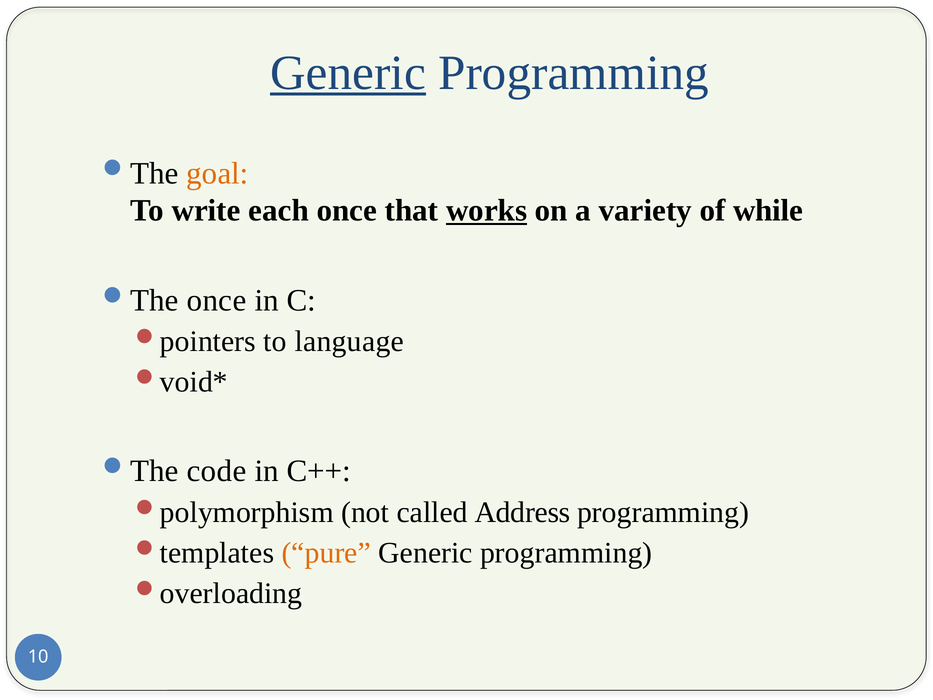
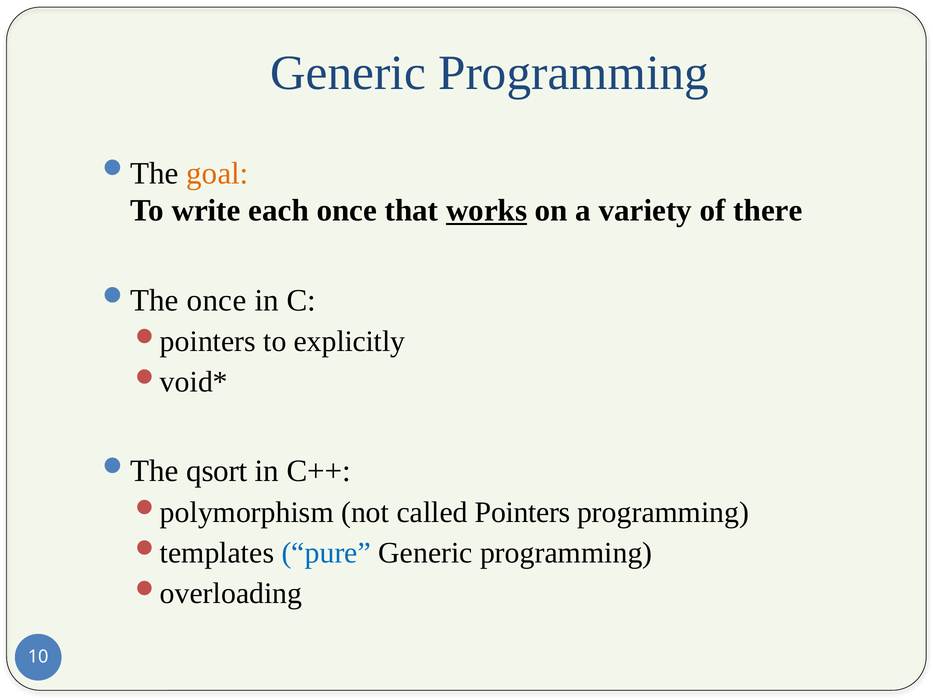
Generic at (348, 73) underline: present -> none
while: while -> there
language: language -> explicitly
code: code -> qsort
Address: Address -> Pointers
pure colour: orange -> blue
